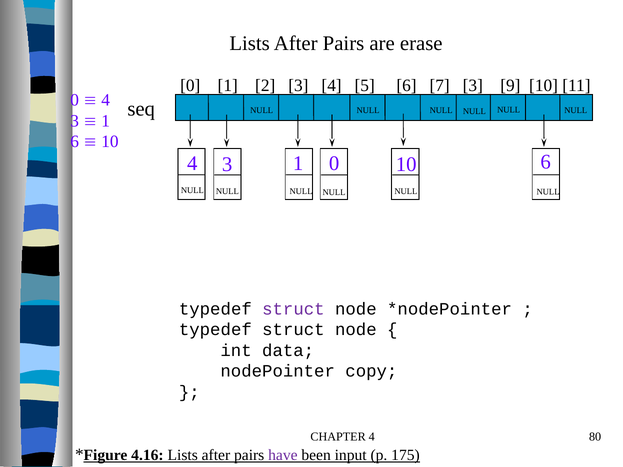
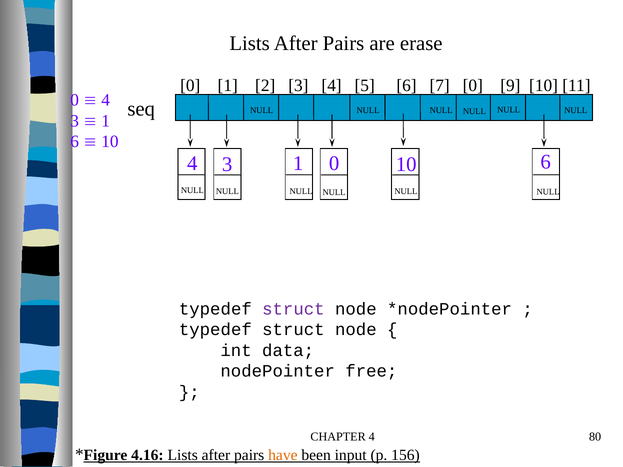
7 3: 3 -> 0
copy: copy -> free
have colour: purple -> orange
175: 175 -> 156
